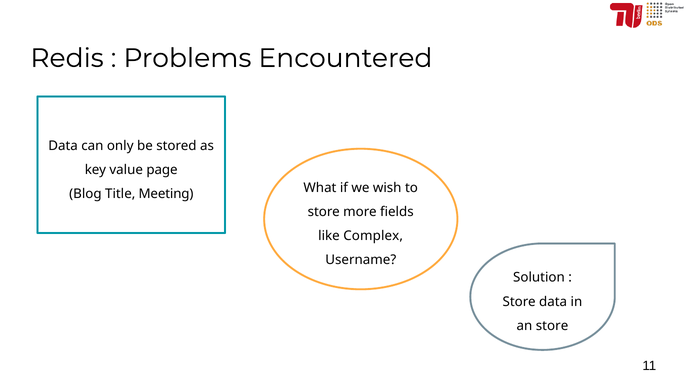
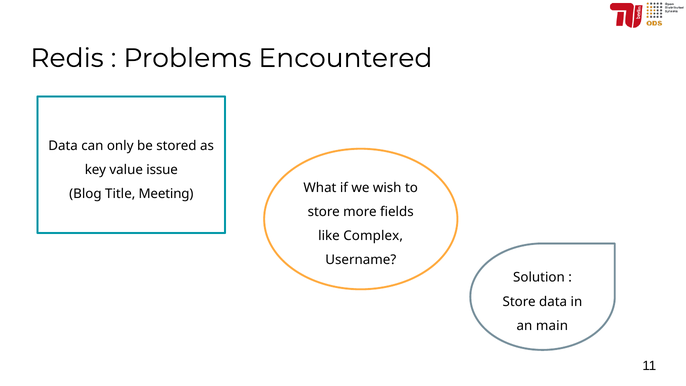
page: page -> issue
an store: store -> main
